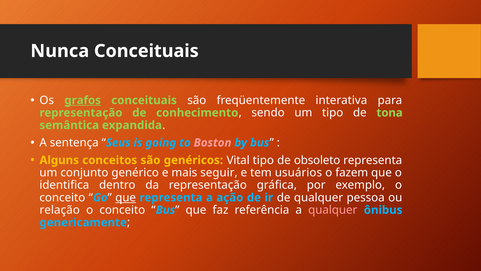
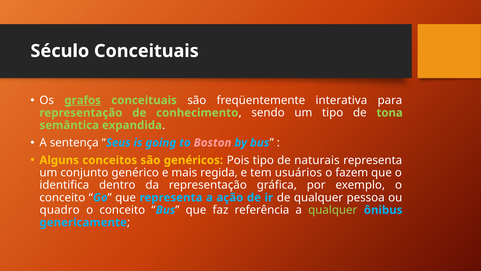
Nunca: Nunca -> Século
Vital: Vital -> Pois
obsoleto: obsoleto -> naturais
seguir: seguir -> regida
que at (126, 197) underline: present -> none
relação: relação -> quadro
qualquer at (333, 210) colour: pink -> light green
